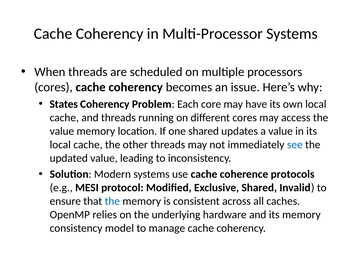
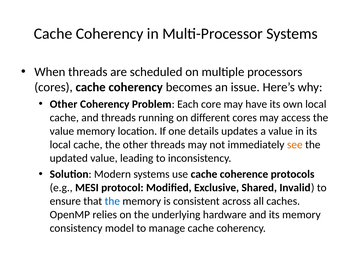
States at (64, 104): States -> Other
one shared: shared -> details
see colour: blue -> orange
